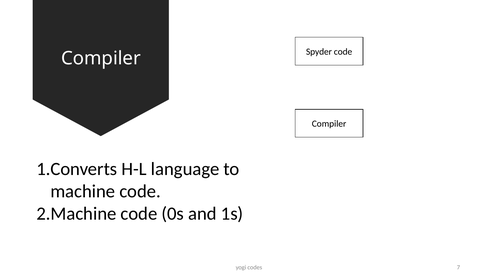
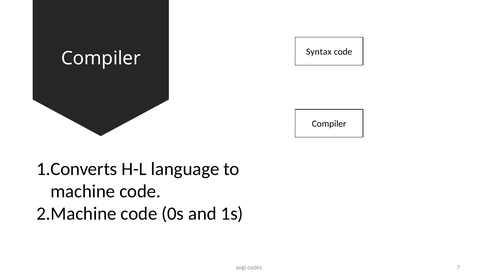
Spyder: Spyder -> Syntax
